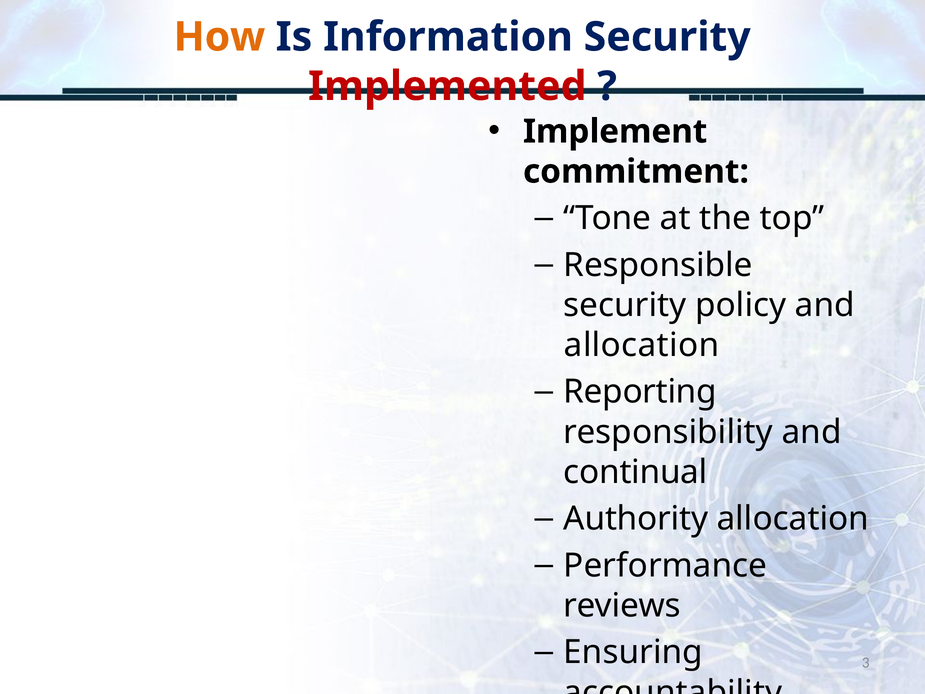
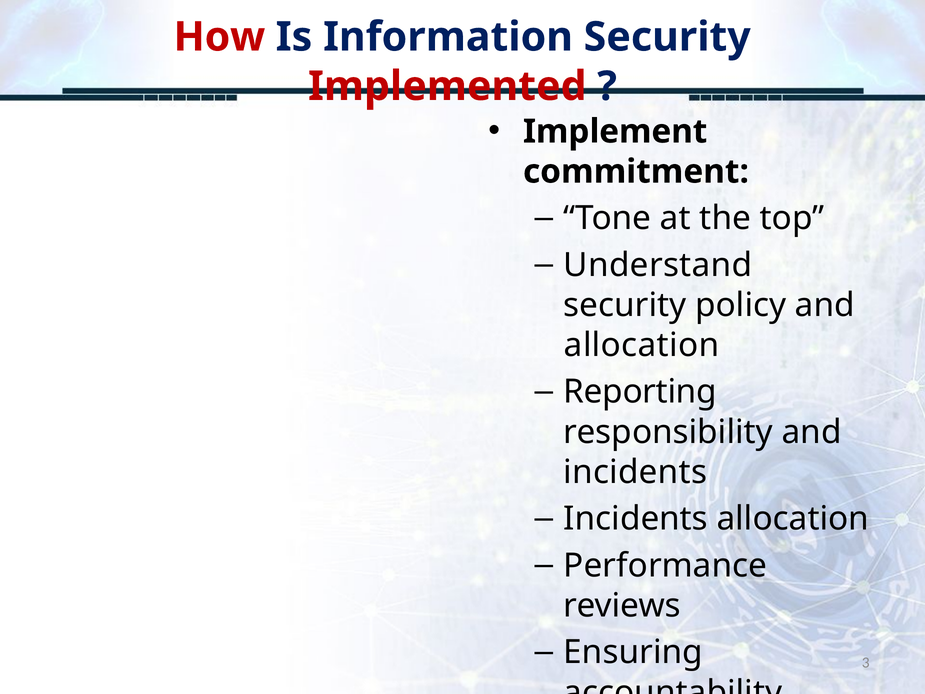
How colour: orange -> red
Responsible: Responsible -> Understand
continual at (635, 472): continual -> incidents
Authority at (636, 519): Authority -> Incidents
